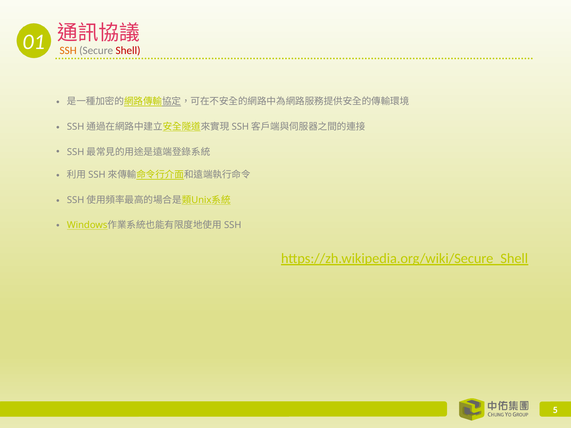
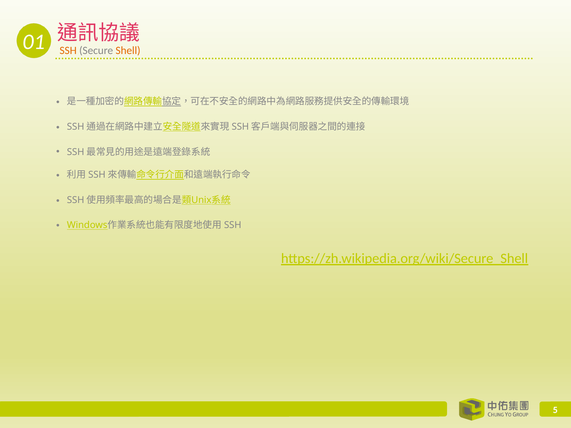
Shell colour: red -> orange
